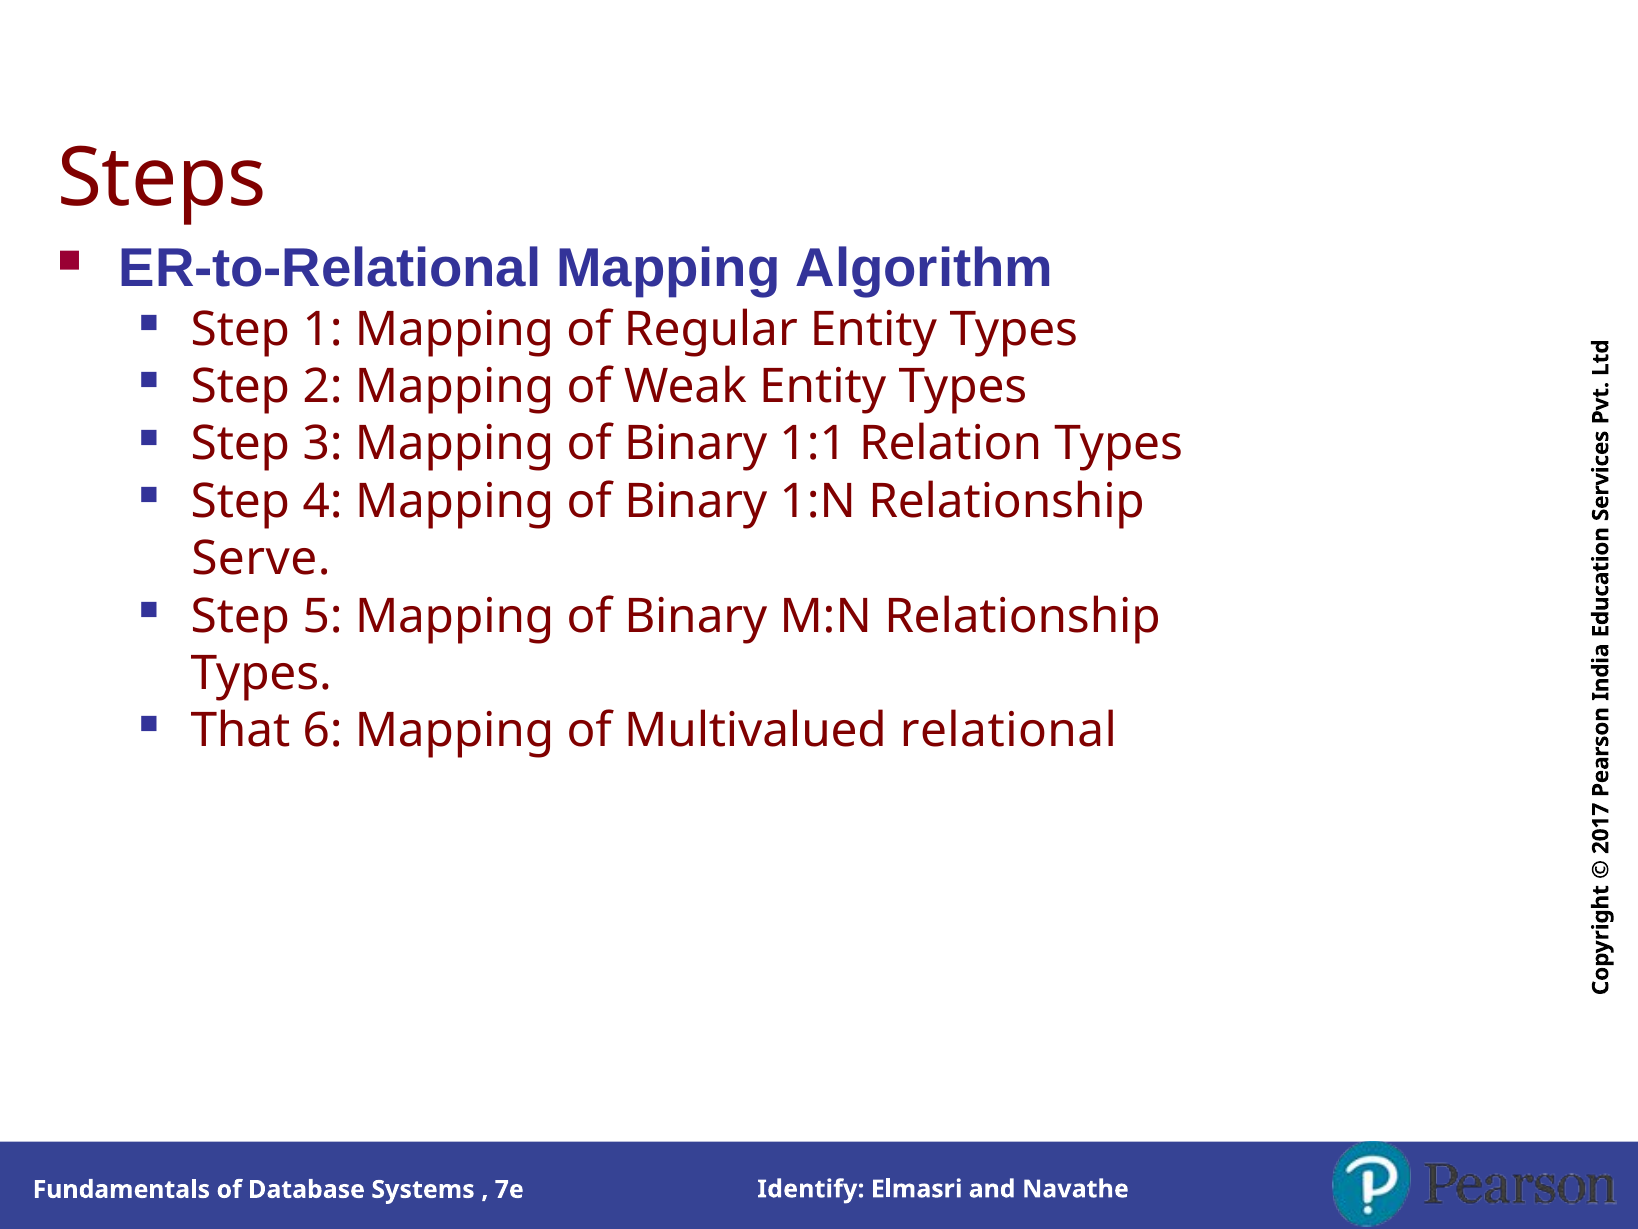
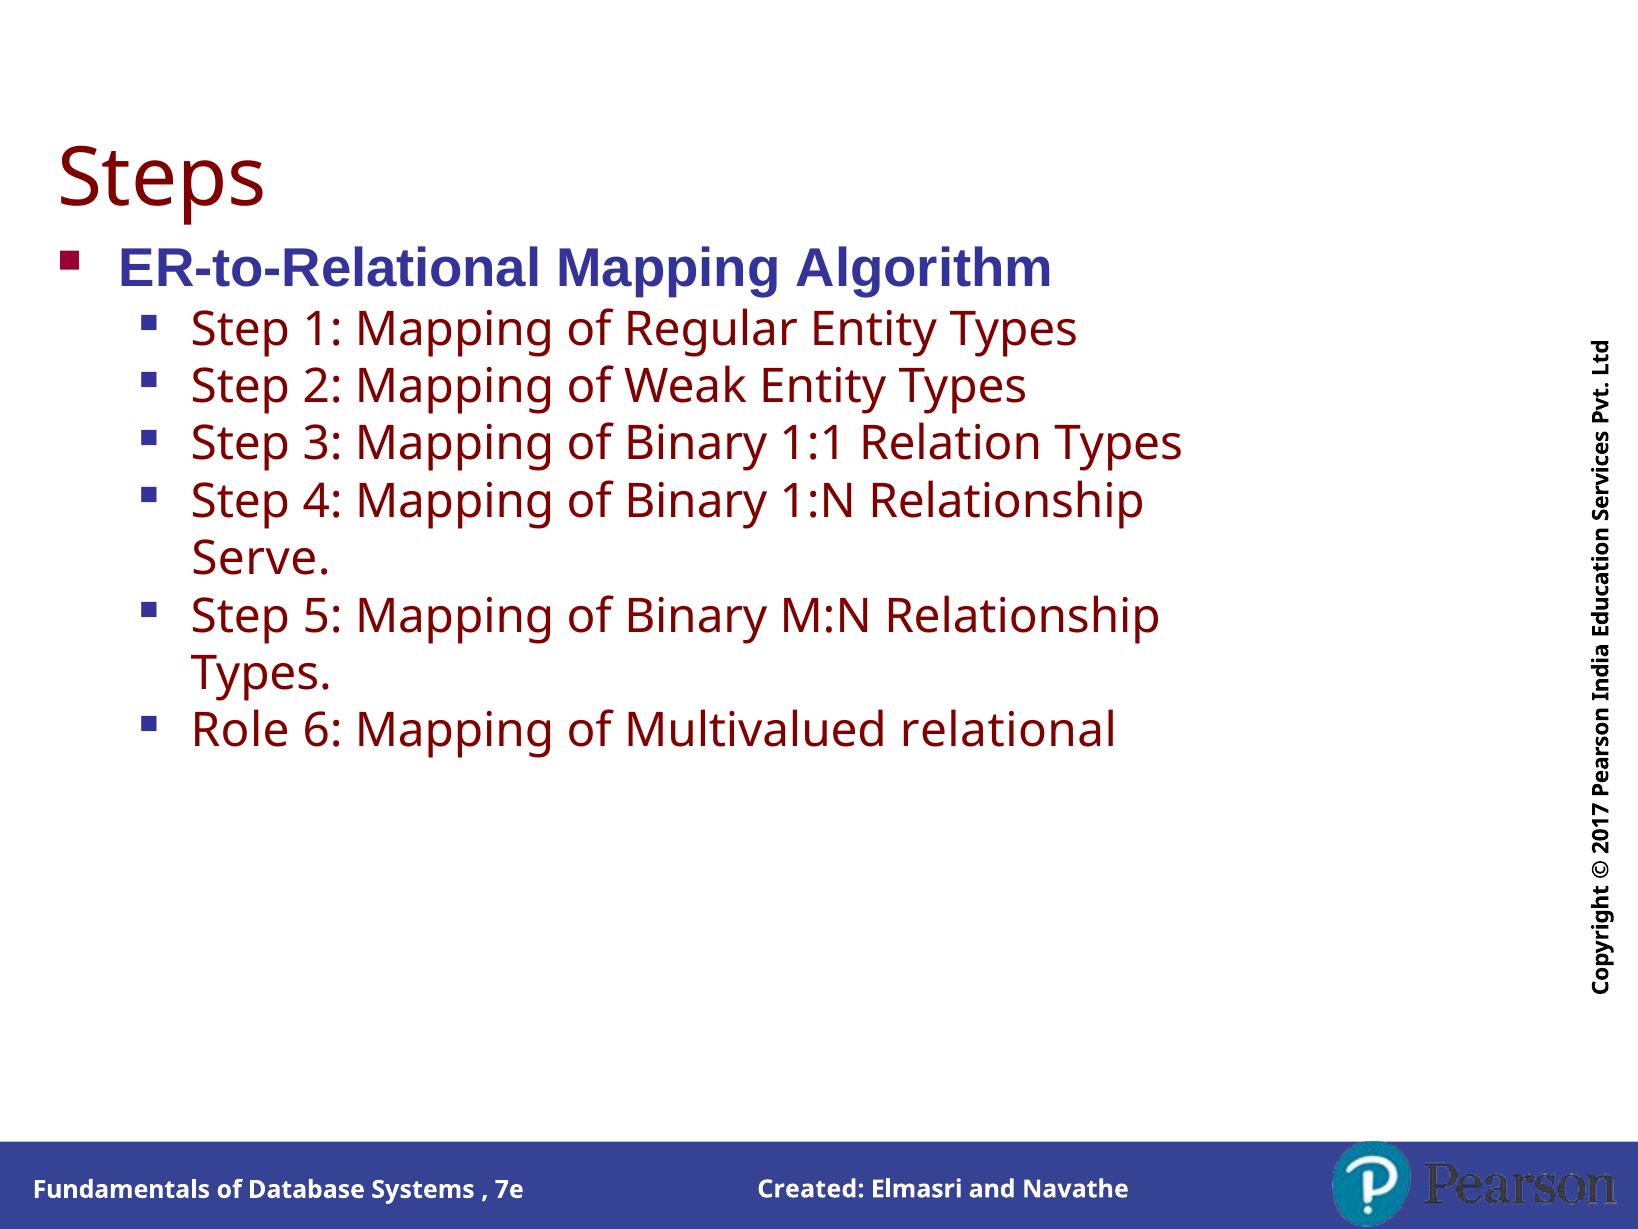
That: That -> Role
Identify: Identify -> Created
